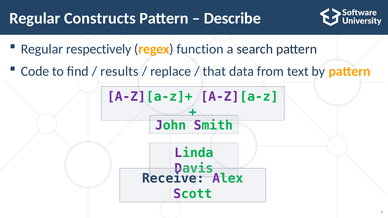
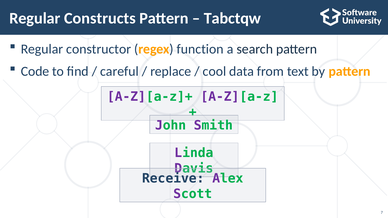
Describe: Describe -> Tabctqw
respectively: respectively -> constructor
results: results -> careful
that: that -> cool
